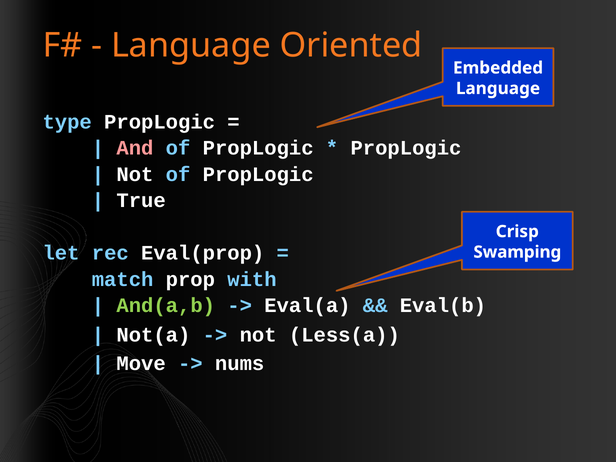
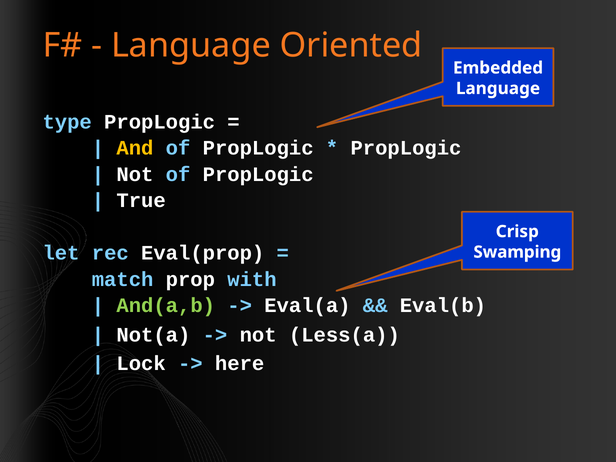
And colour: pink -> yellow
Move: Move -> Lock
nums: nums -> here
